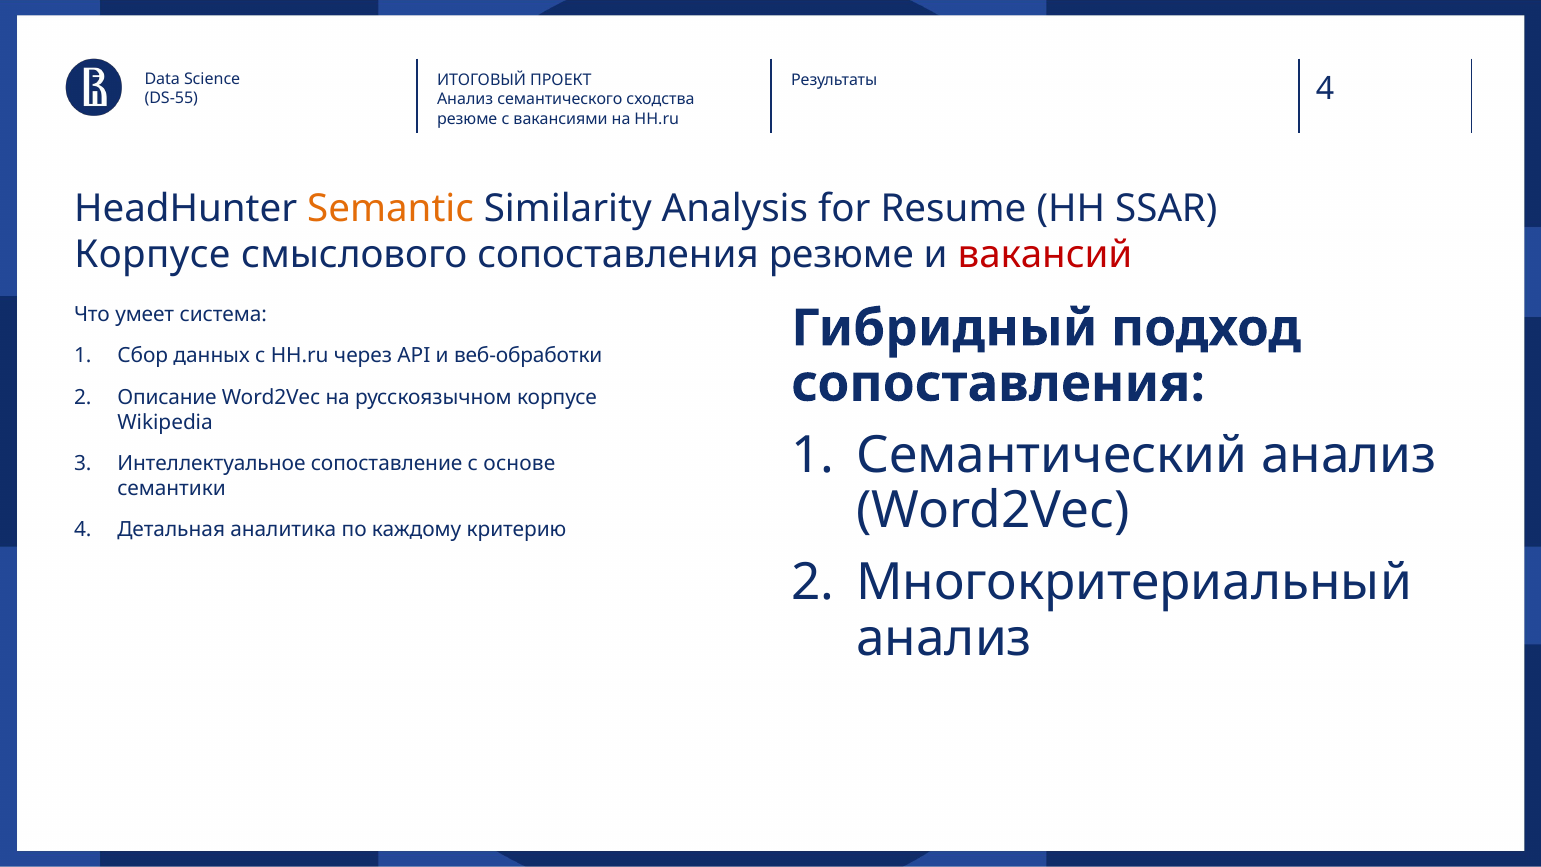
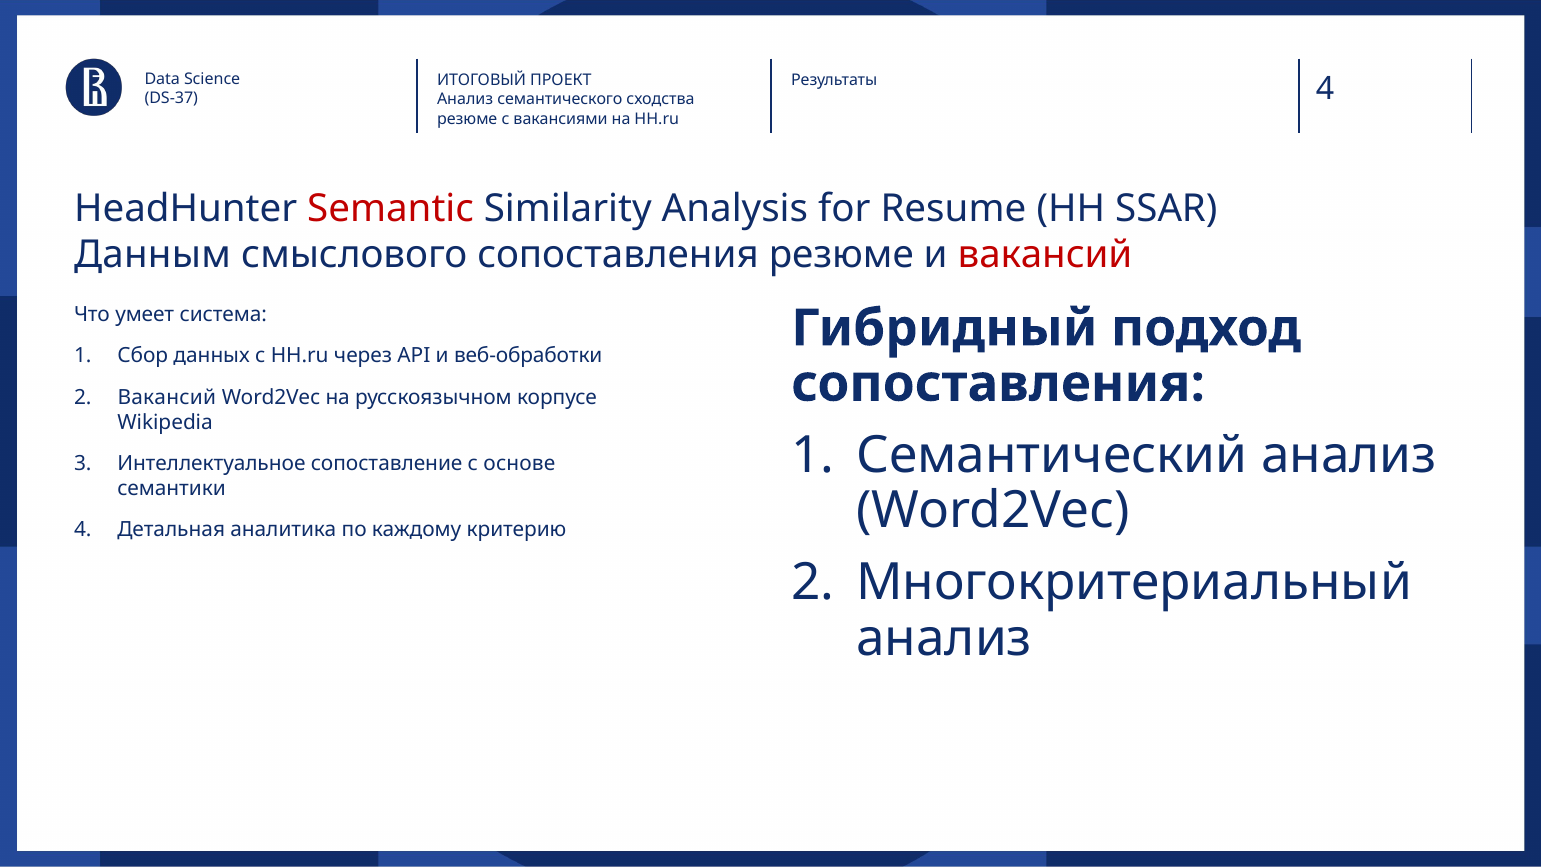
DS-55: DS-55 -> DS-37
Semantic colour: orange -> red
Корпусе at (152, 255): Корпусе -> Данным
Описание at (167, 397): Описание -> Вакансий
